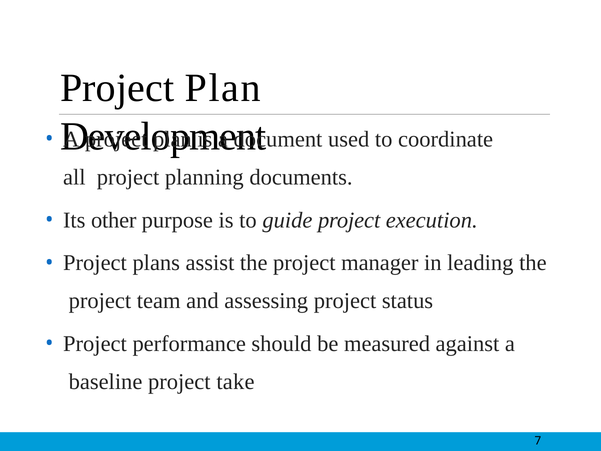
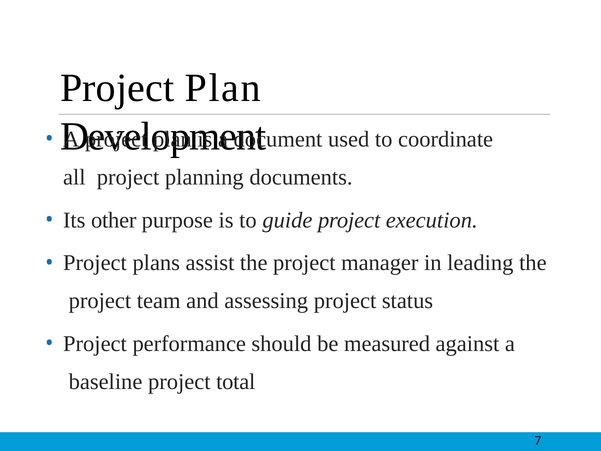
take: take -> total
